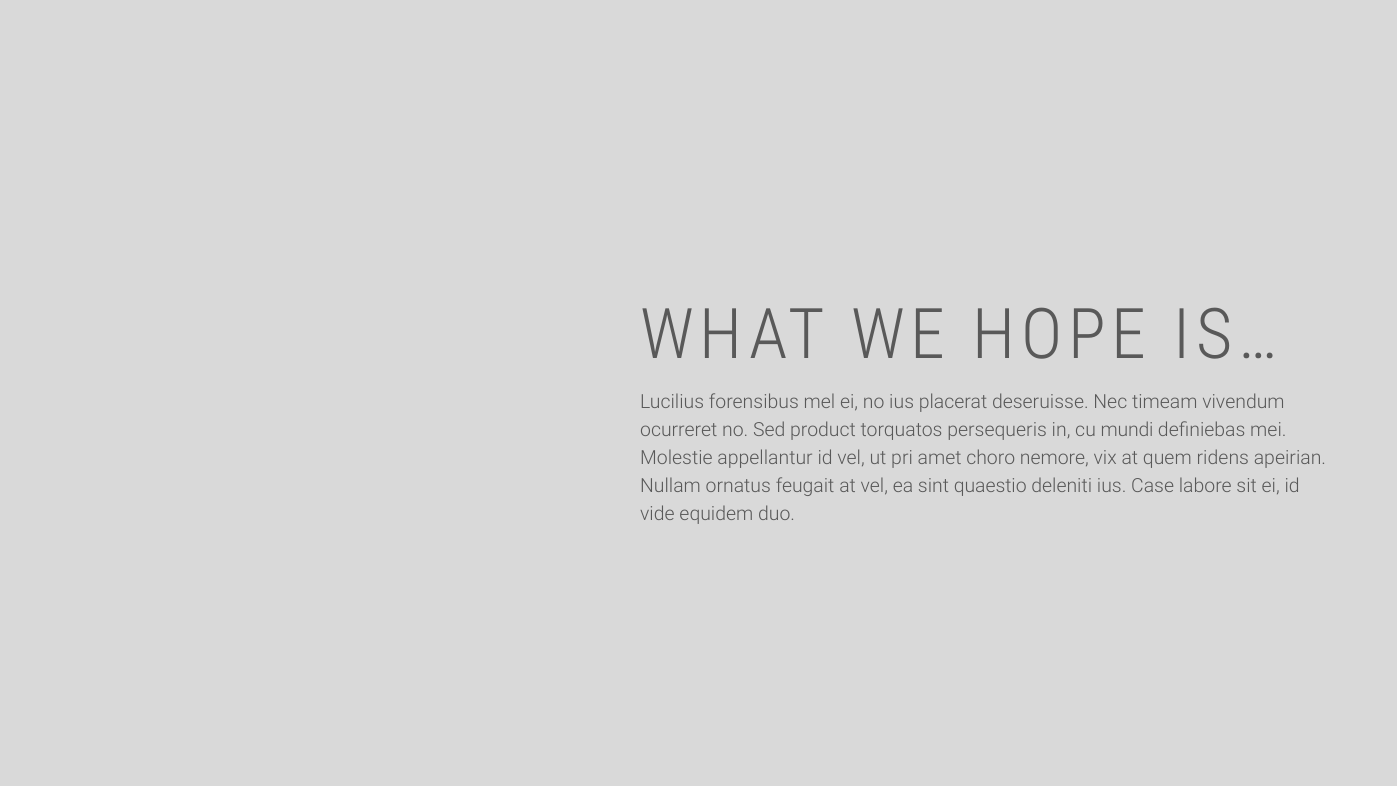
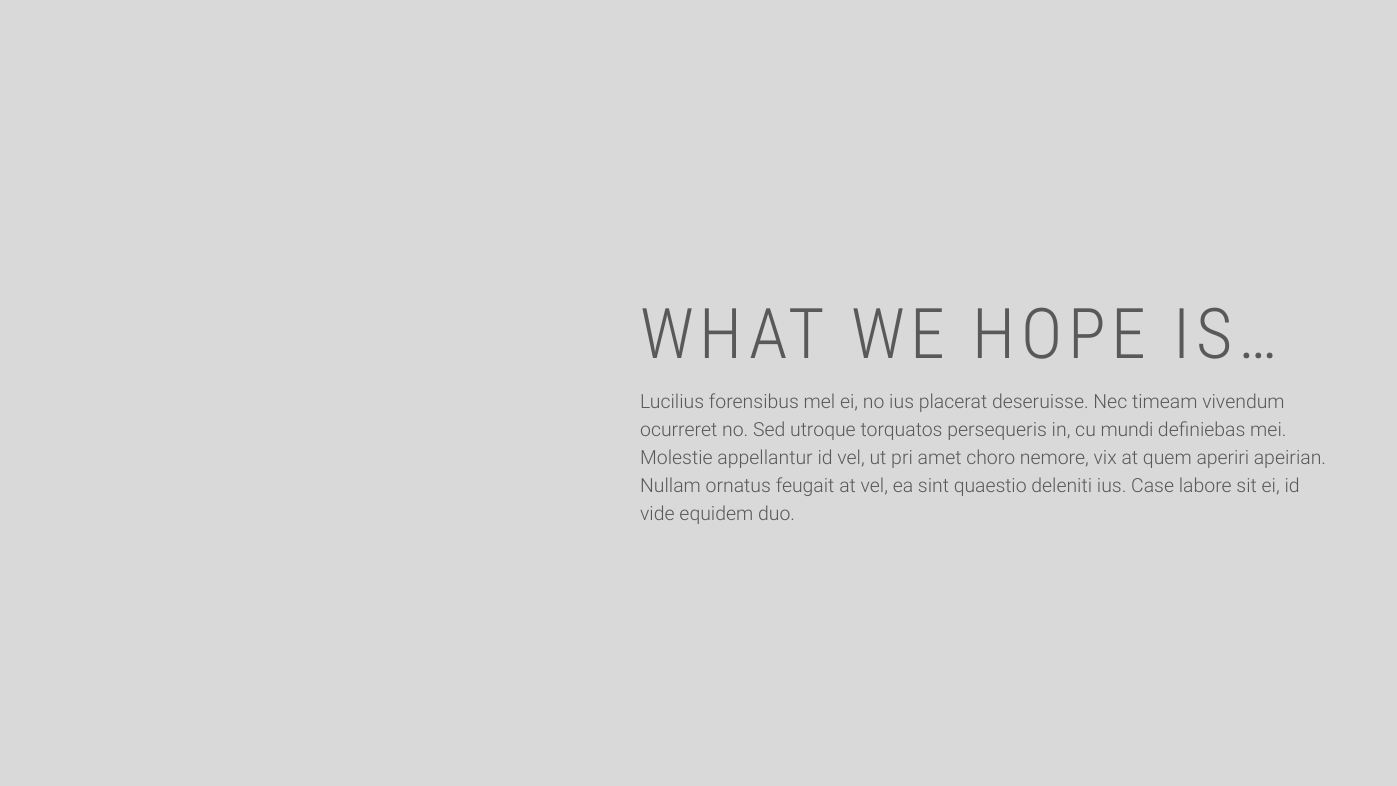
product: product -> utroque
ridens: ridens -> aperiri
